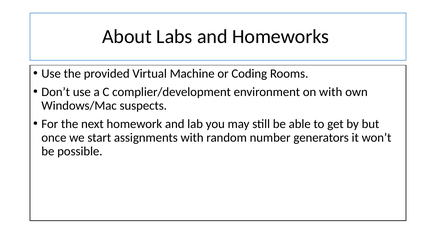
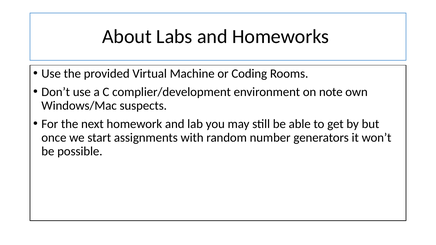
on with: with -> note
